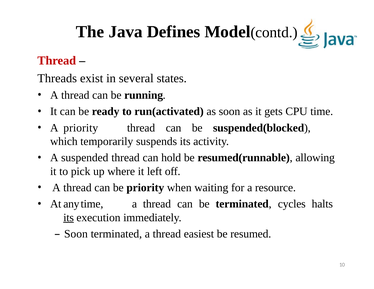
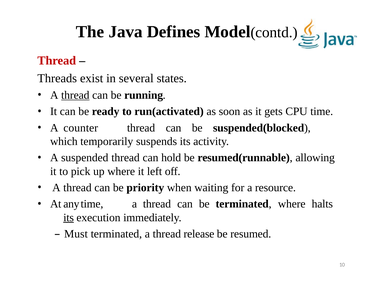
thread at (75, 95) underline: none -> present
A priority: priority -> counter
terminated cycles: cycles -> where
Soon at (76, 234): Soon -> Must
easiest: easiest -> release
